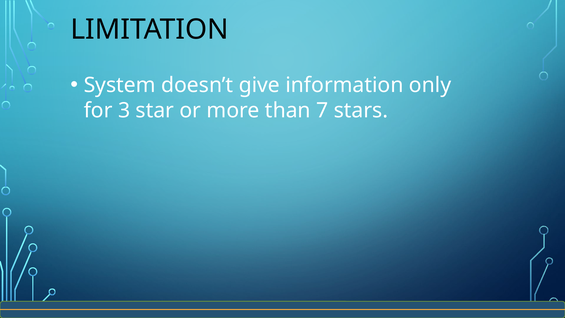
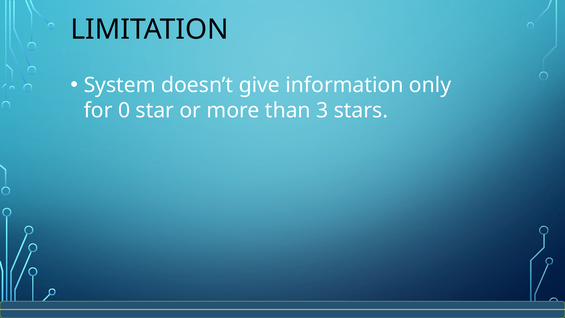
3: 3 -> 0
7: 7 -> 3
